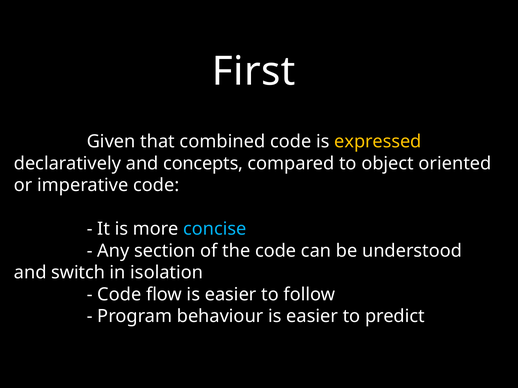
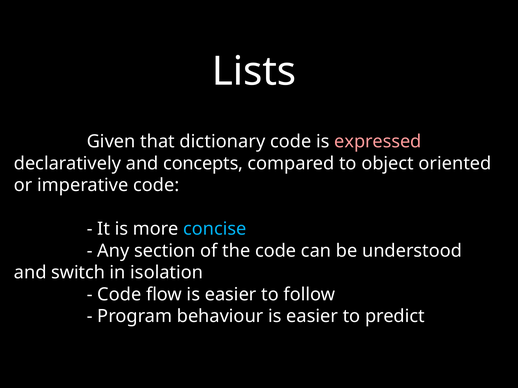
First: First -> Lists
combined: combined -> dictionary
expressed colour: yellow -> pink
